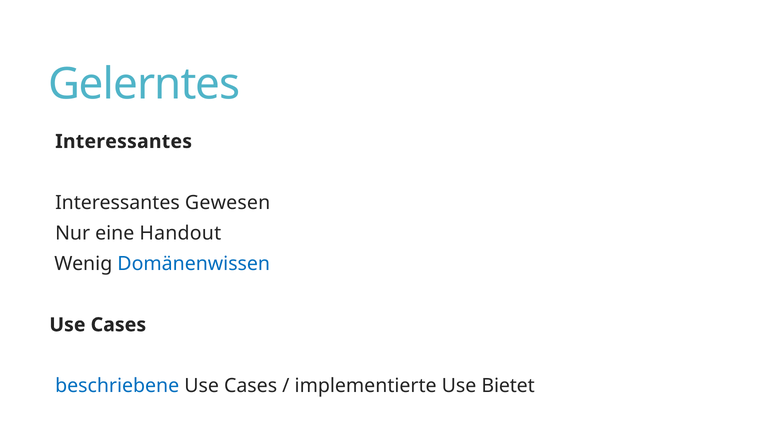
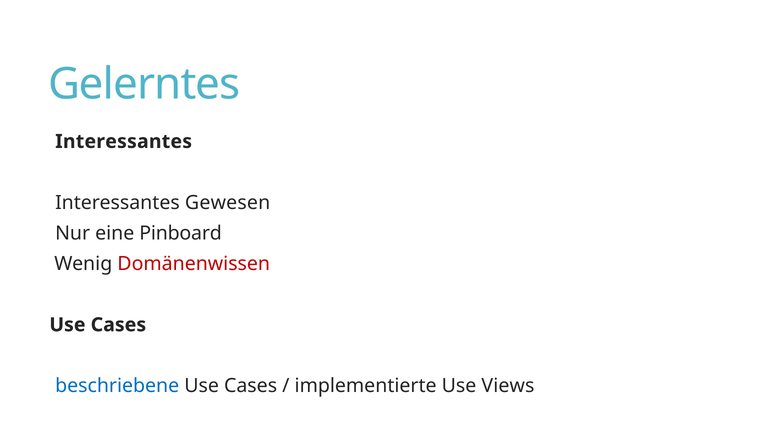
Handout: Handout -> Pinboard
Domänenwissen colour: blue -> red
Bietet: Bietet -> Views
